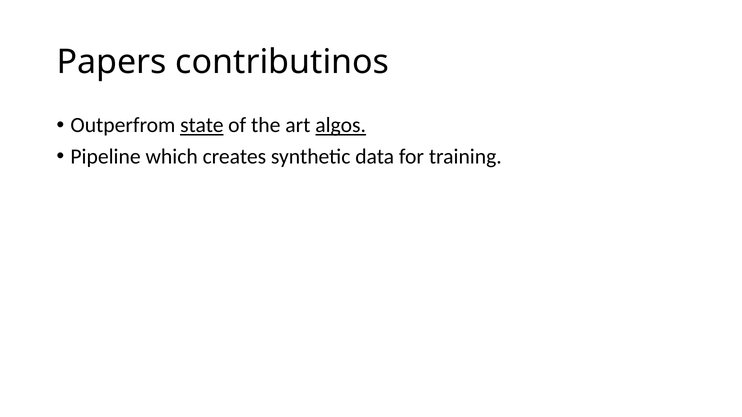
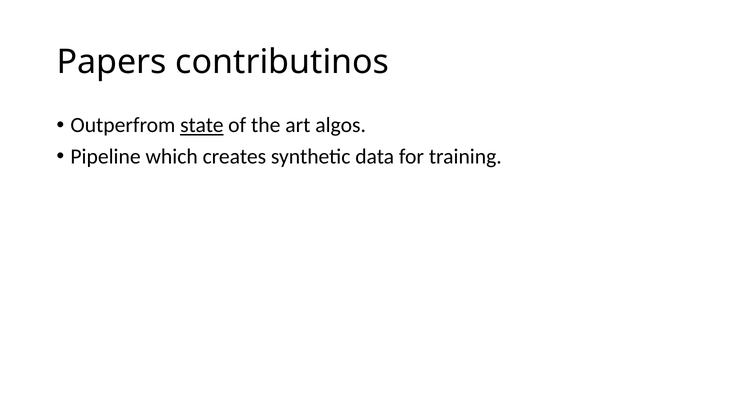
algos underline: present -> none
